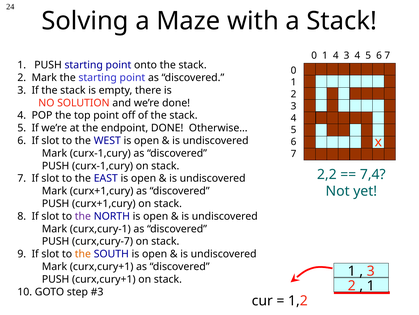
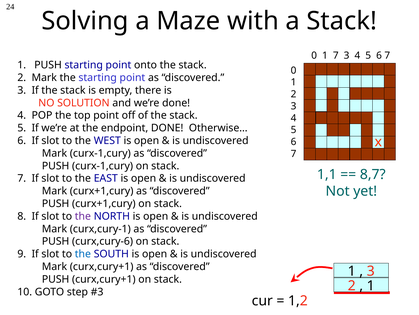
1 4: 4 -> 7
2,2: 2,2 -> 1,1
7,4: 7,4 -> 8,7
curx,cury-7: curx,cury-7 -> curx,cury-6
the at (83, 253) colour: orange -> blue
